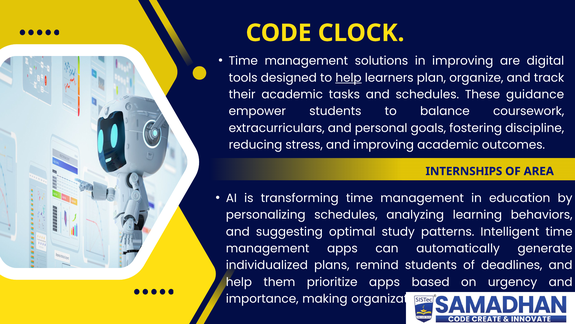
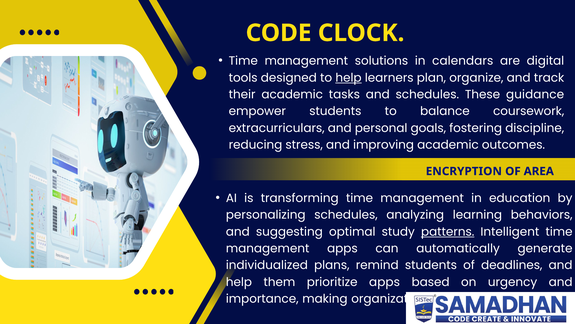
in improving: improving -> calendars
INTERNSHIPS: INTERNSHIPS -> ENCRYPTION
patterns underline: none -> present
